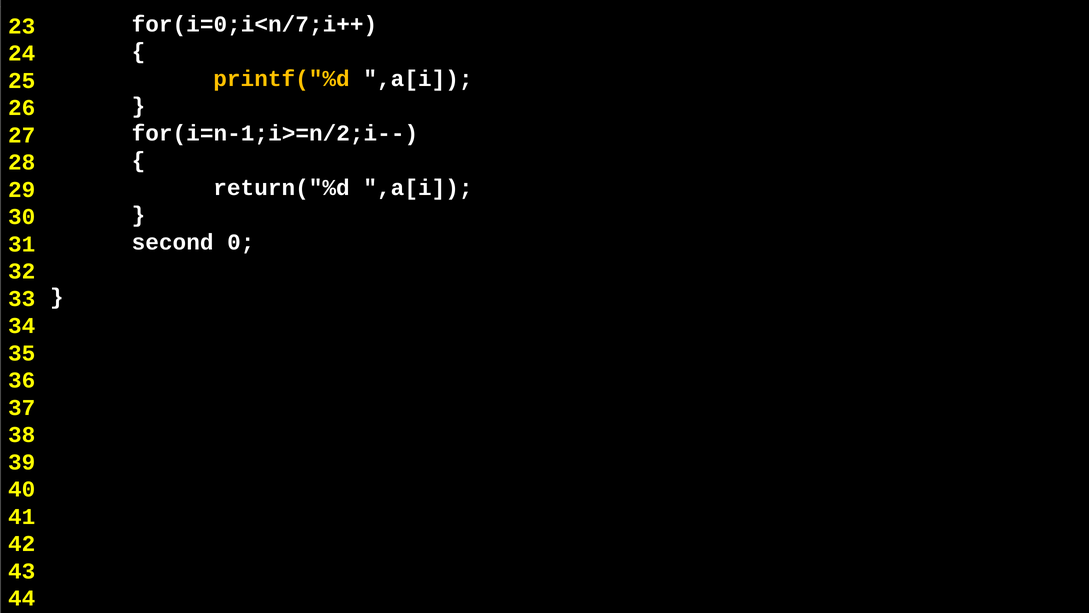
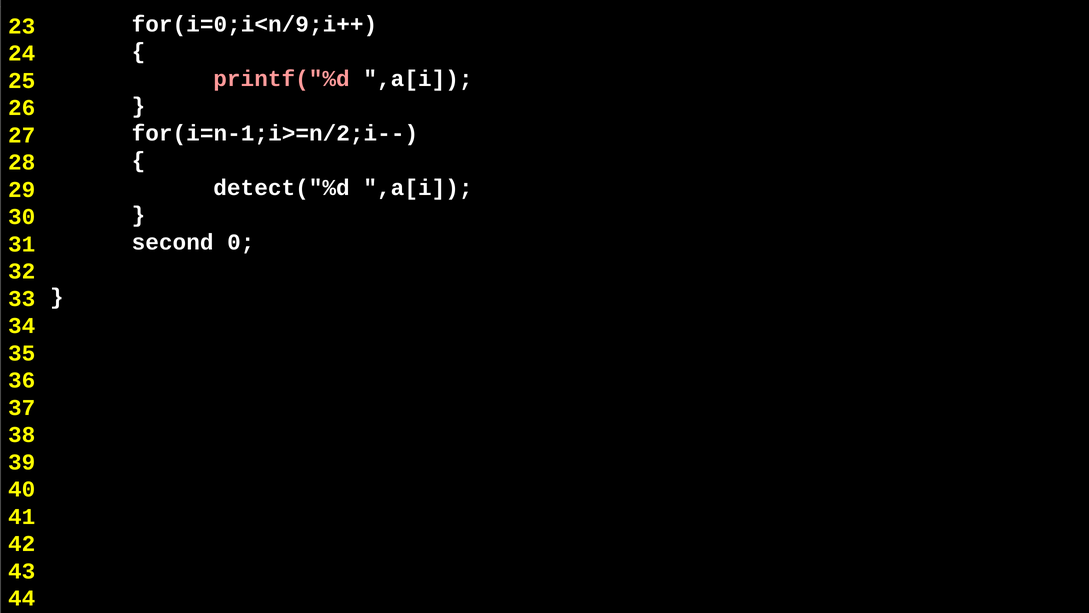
for(i=0;i<n/7;i++: for(i=0;i<n/7;i++ -> for(i=0;i<n/9;i++
printf("%d colour: yellow -> pink
return("%d: return("%d -> detect("%d
